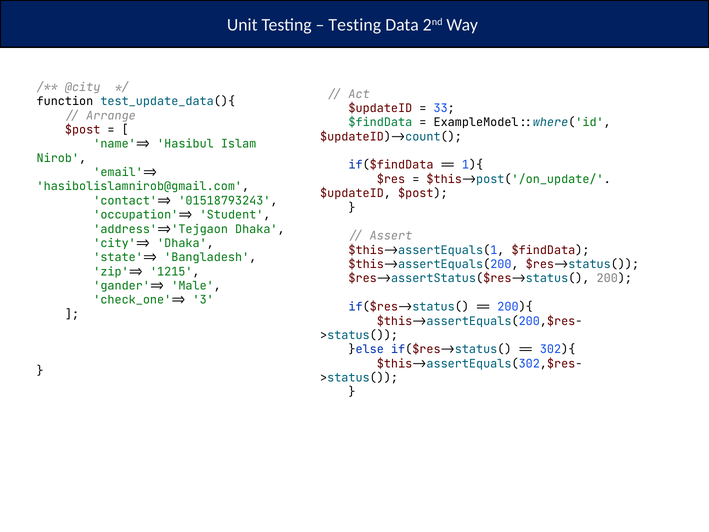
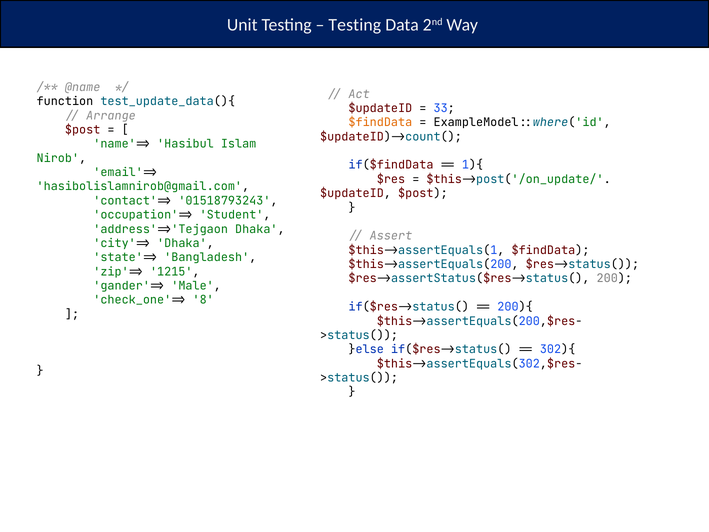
@city: @city -> @name
$findData at (380, 122) colour: green -> orange
3: 3 -> 8
